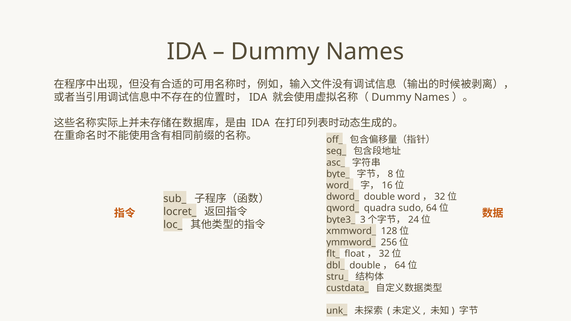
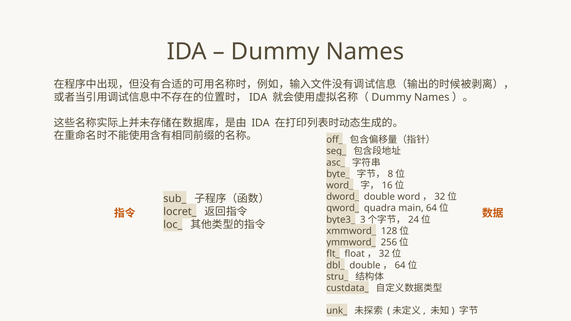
sudo: sudo -> main
